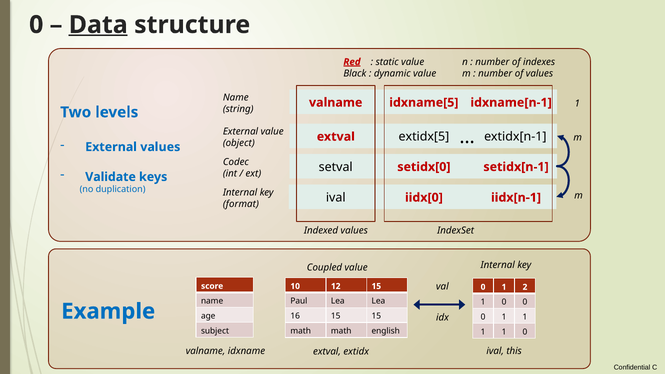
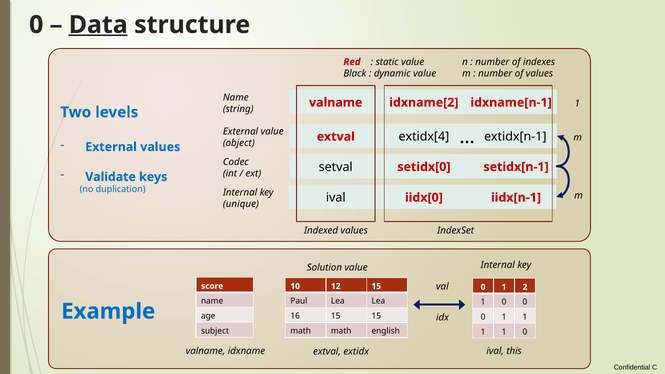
Red underline: present -> none
idxname[5: idxname[5 -> idxname[2
extidx[5: extidx[5 -> extidx[4
format: format -> unique
Coupled: Coupled -> Solution
